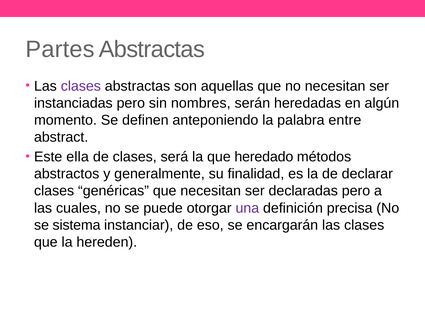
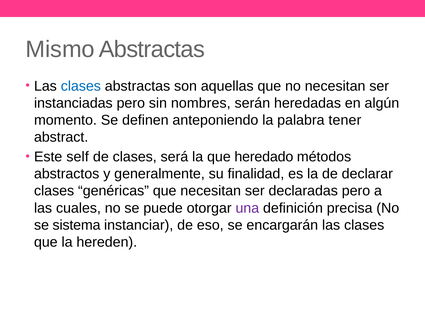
Partes: Partes -> Mismo
clases at (81, 86) colour: purple -> blue
entre: entre -> tener
ella: ella -> self
